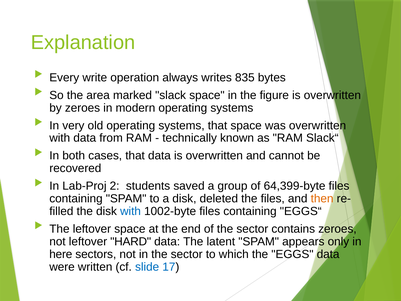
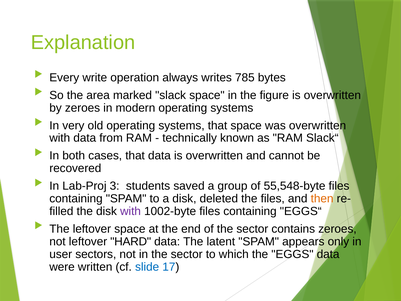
835: 835 -> 785
2: 2 -> 3
64,399-byte: 64,399-byte -> 55,548-byte
with at (131, 211) colour: blue -> purple
here: here -> user
